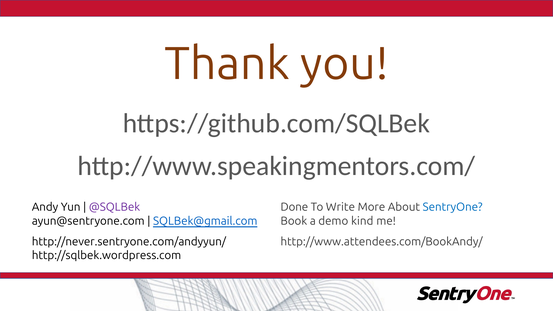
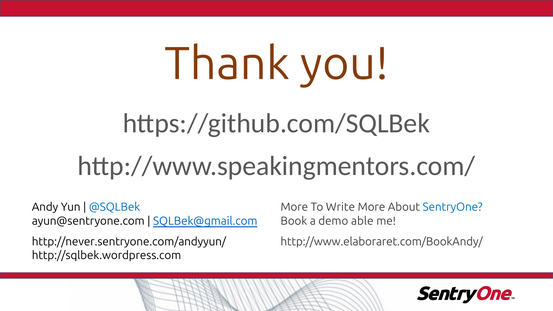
@SQLBek colour: purple -> blue
Done at (294, 207): Done -> More
kind: kind -> able
http://www.attendees.com/BookAndy/: http://www.attendees.com/BookAndy/ -> http://www.elaboraret.com/BookAndy/
